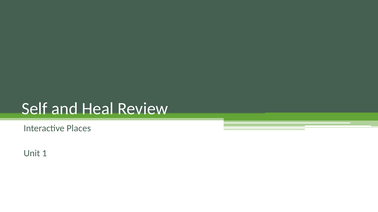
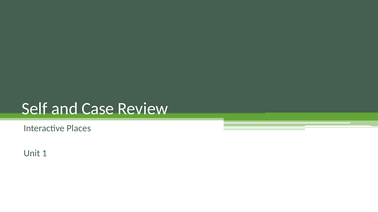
Heal: Heal -> Case
